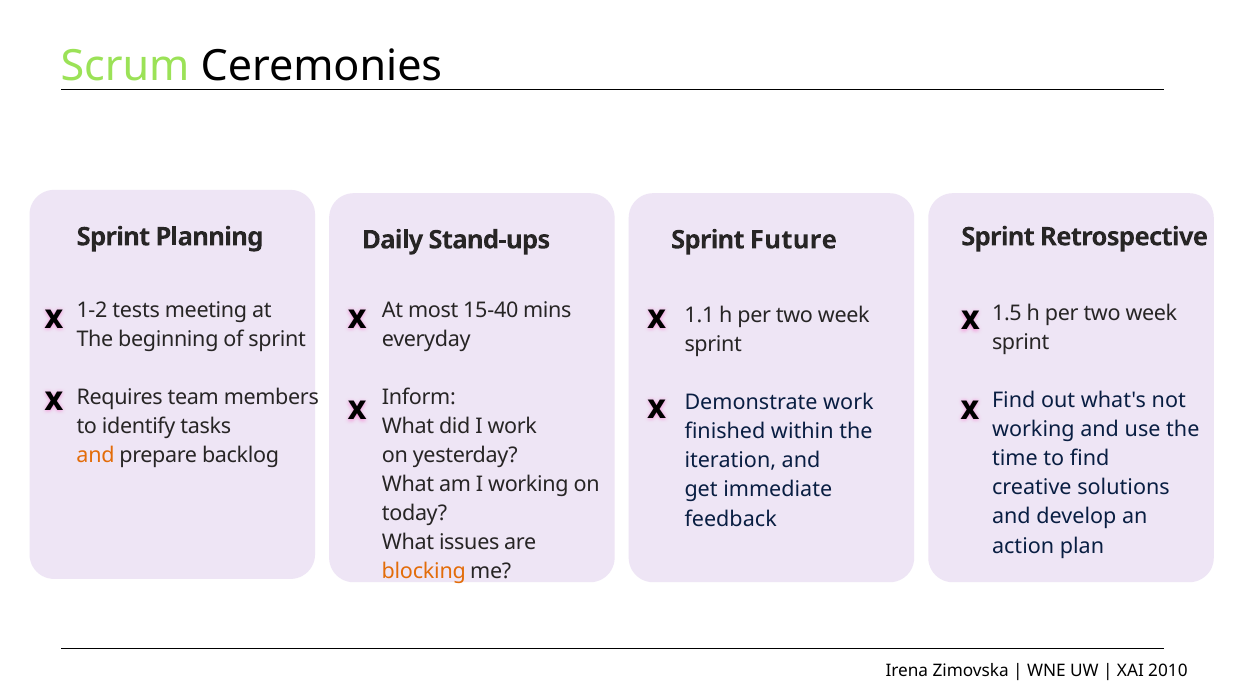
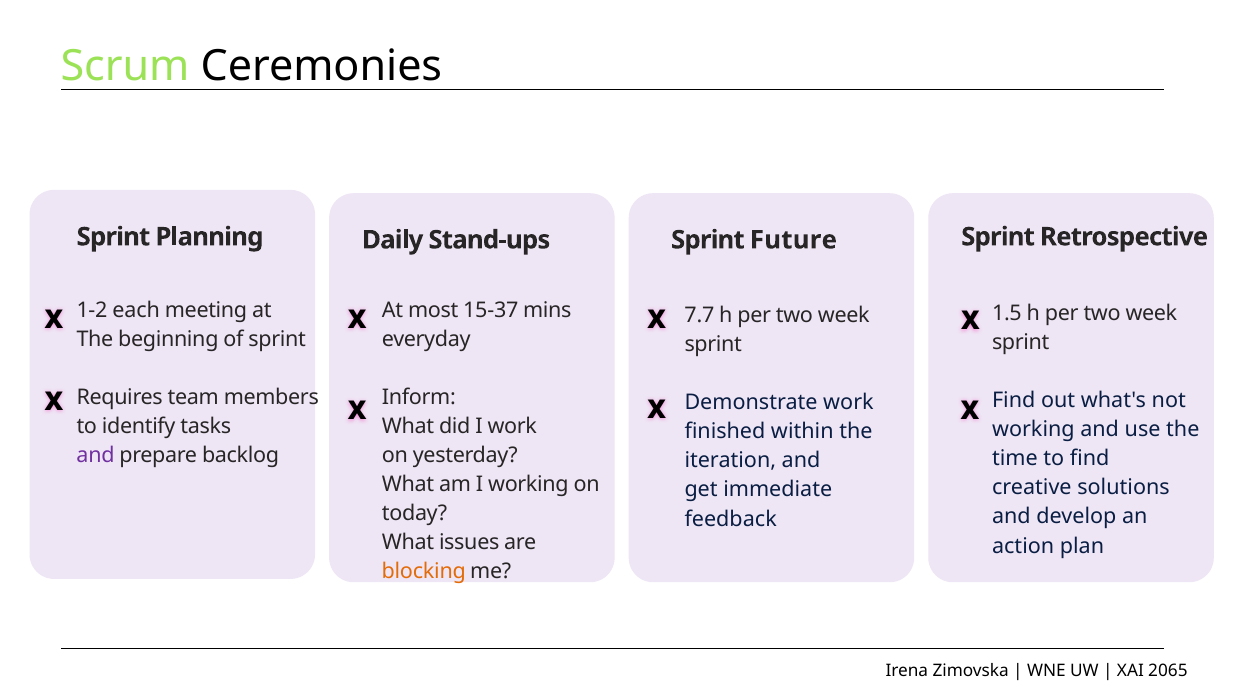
tests: tests -> each
15-40: 15-40 -> 15-37
1.1: 1.1 -> 7.7
and at (96, 455) colour: orange -> purple
2010: 2010 -> 2065
